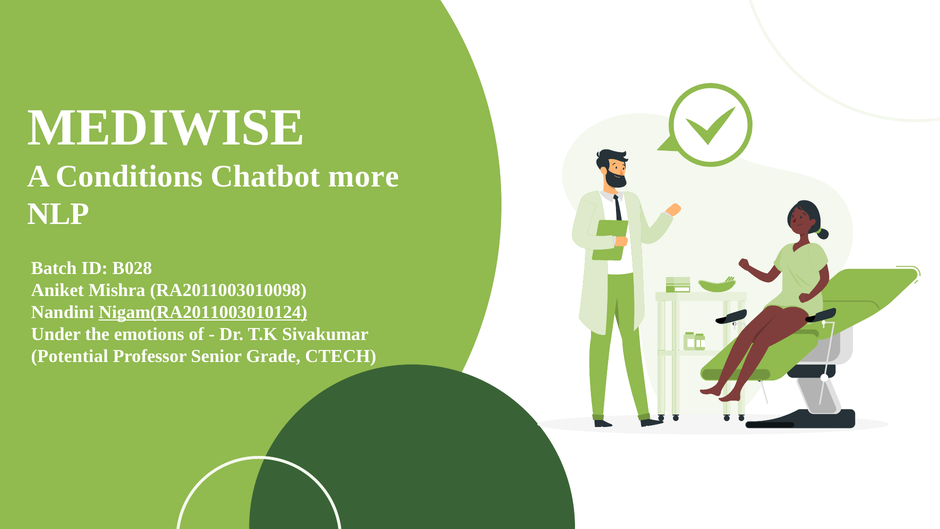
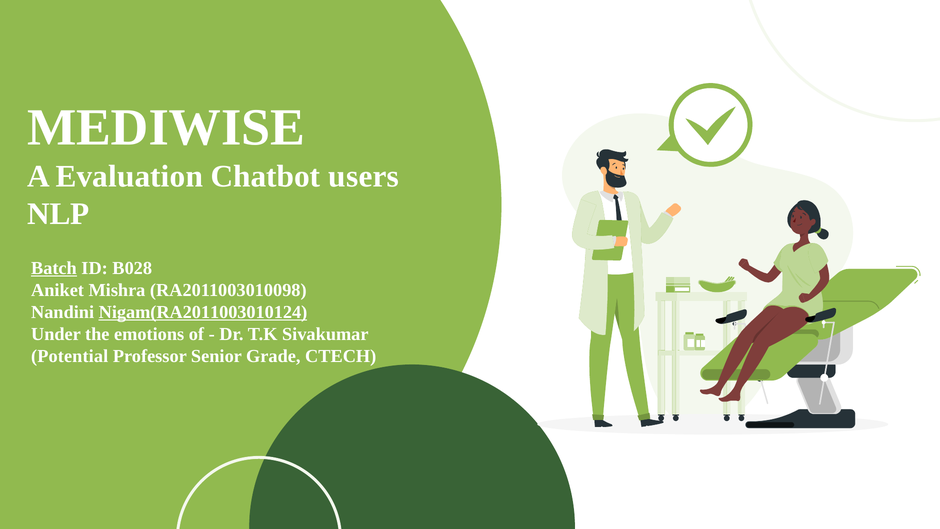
Conditions: Conditions -> Evaluation
more: more -> users
Batch underline: none -> present
